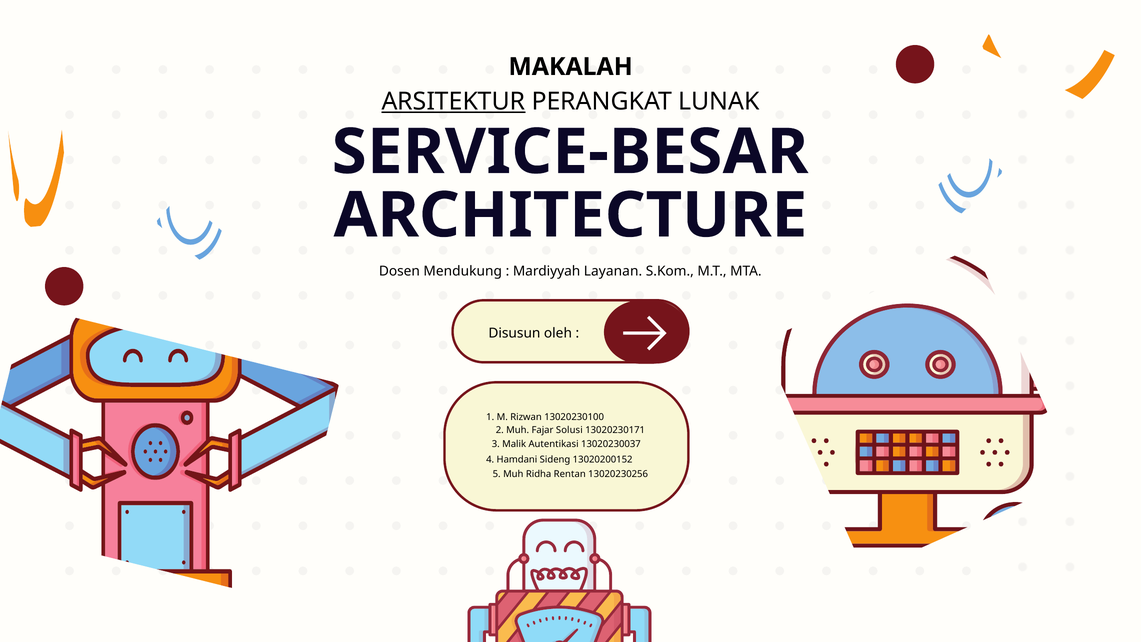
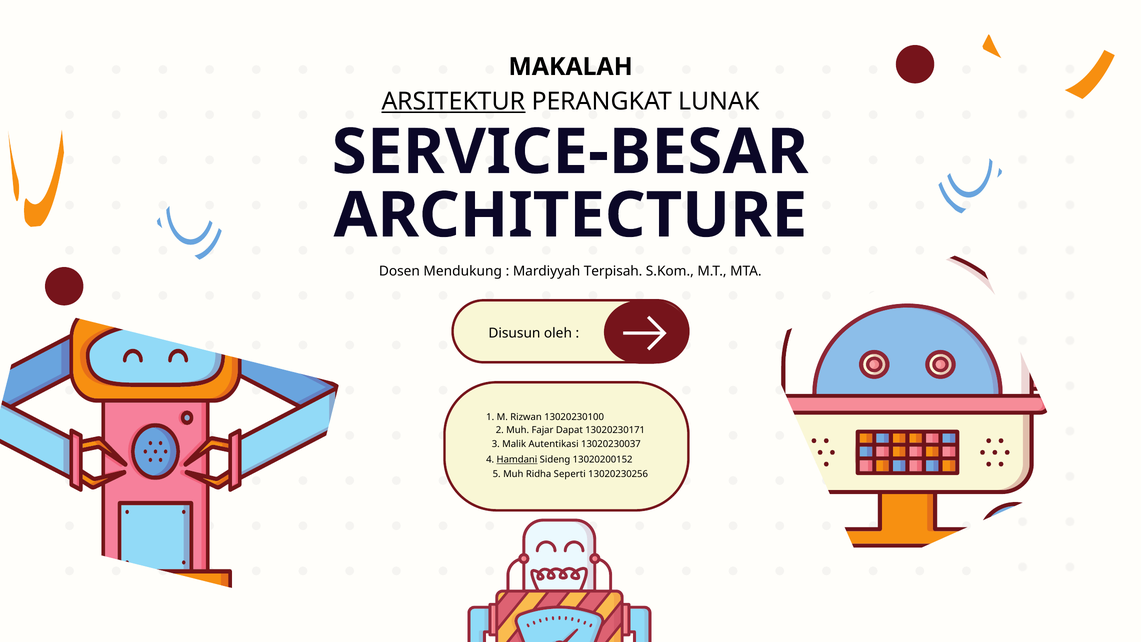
Layanan: Layanan -> Terpisah
Solusi: Solusi -> Dapat
Hamdani underline: none -> present
Rentan: Rentan -> Seperti
